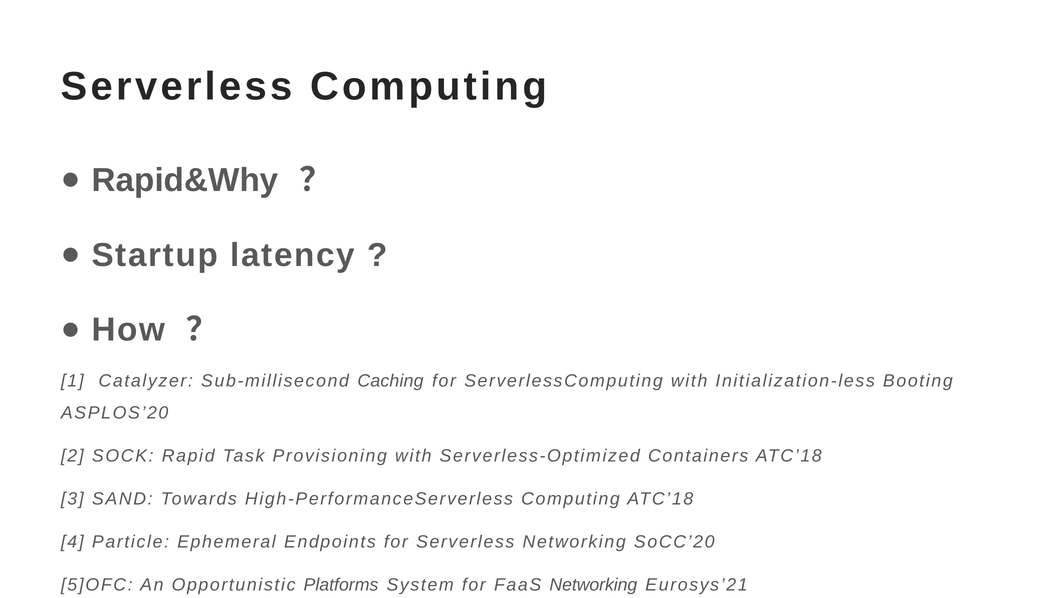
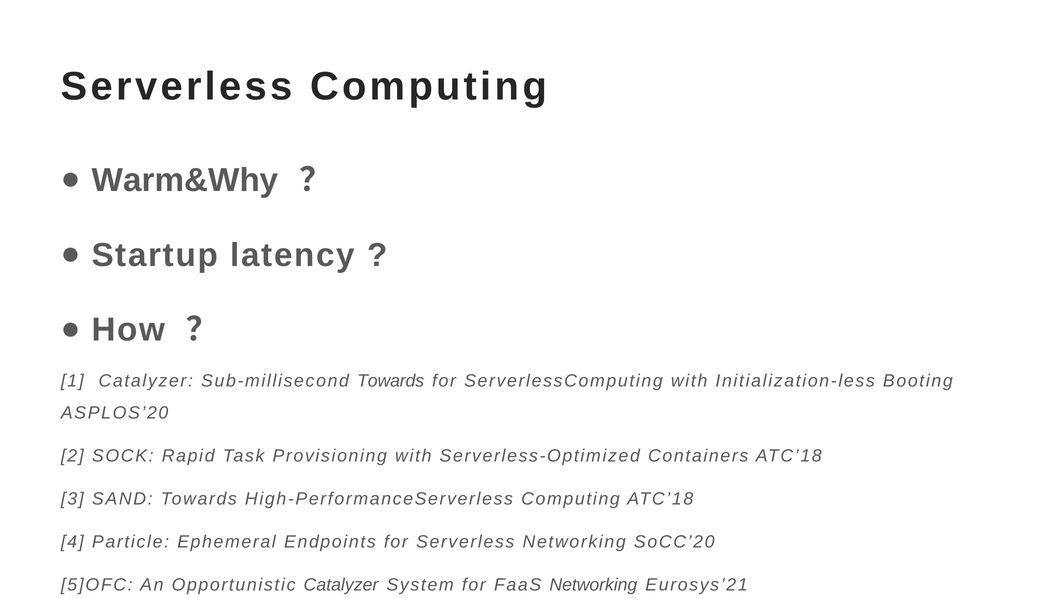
Rapid&Why: Rapid&Why -> Warm&Why
Sub-millisecond Caching: Caching -> Towards
Opportunistic Platforms: Platforms -> Catalyzer
